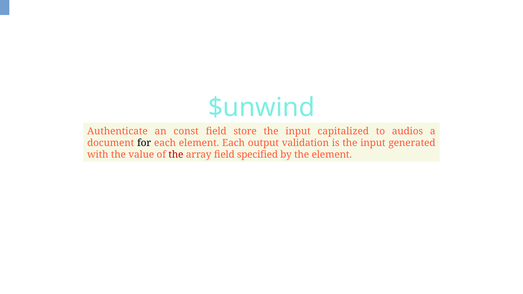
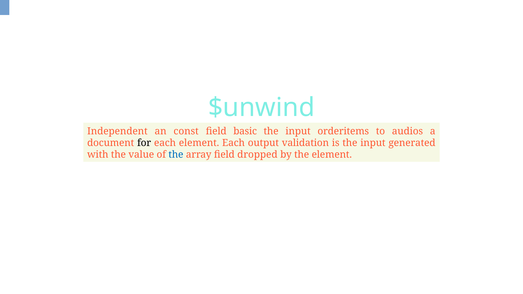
Authenticate: Authenticate -> Independent
store: store -> basic
capitalized: capitalized -> orderitems
the at (176, 155) colour: red -> blue
specified: specified -> dropped
